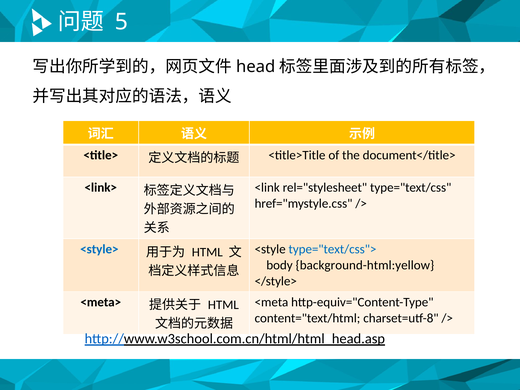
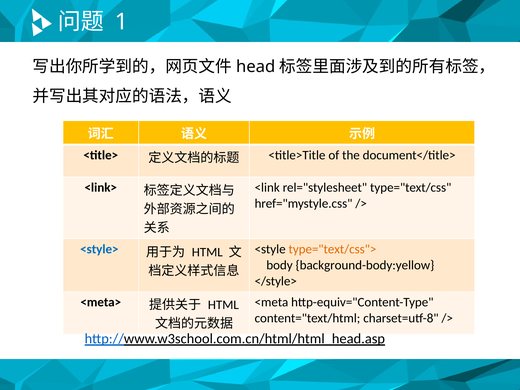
5: 5 -> 1
type="text/css"> colour: blue -> orange
background-html:yellow: background-html:yellow -> background-body:yellow
